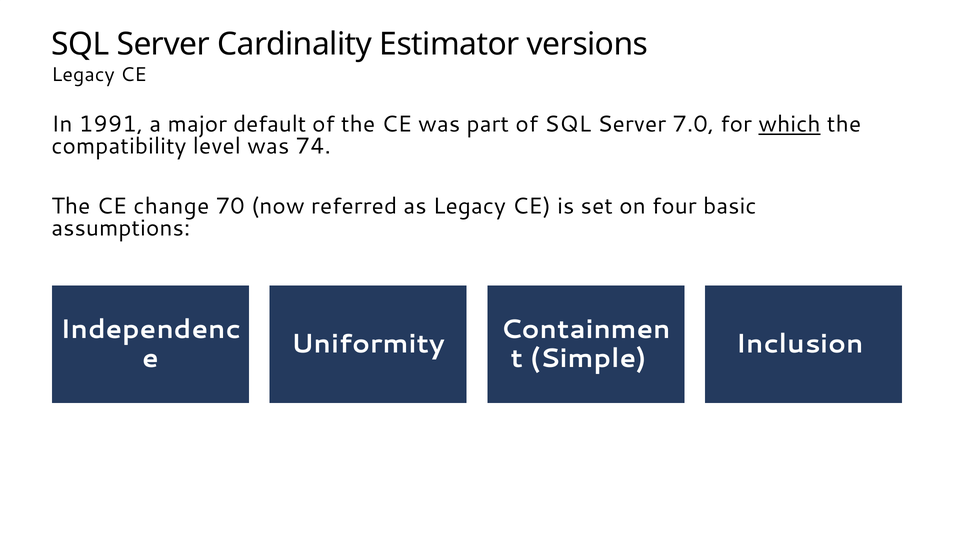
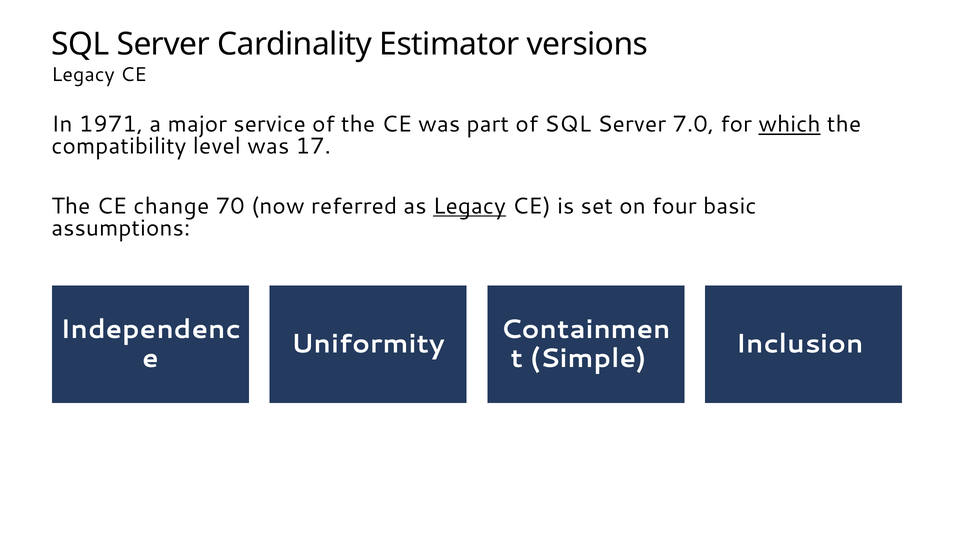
1991: 1991 -> 1971
default: default -> service
74: 74 -> 17
Legacy at (469, 206) underline: none -> present
